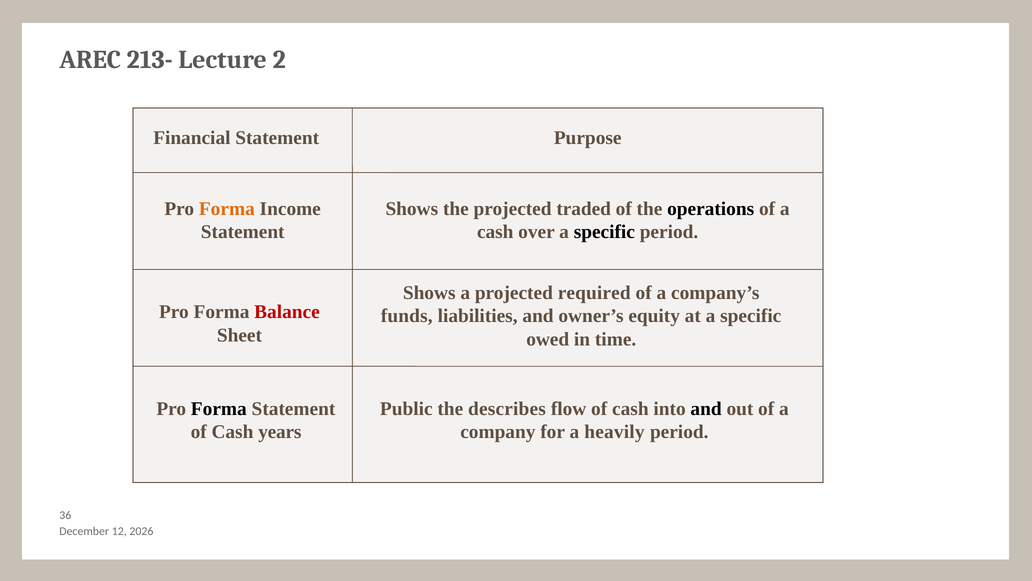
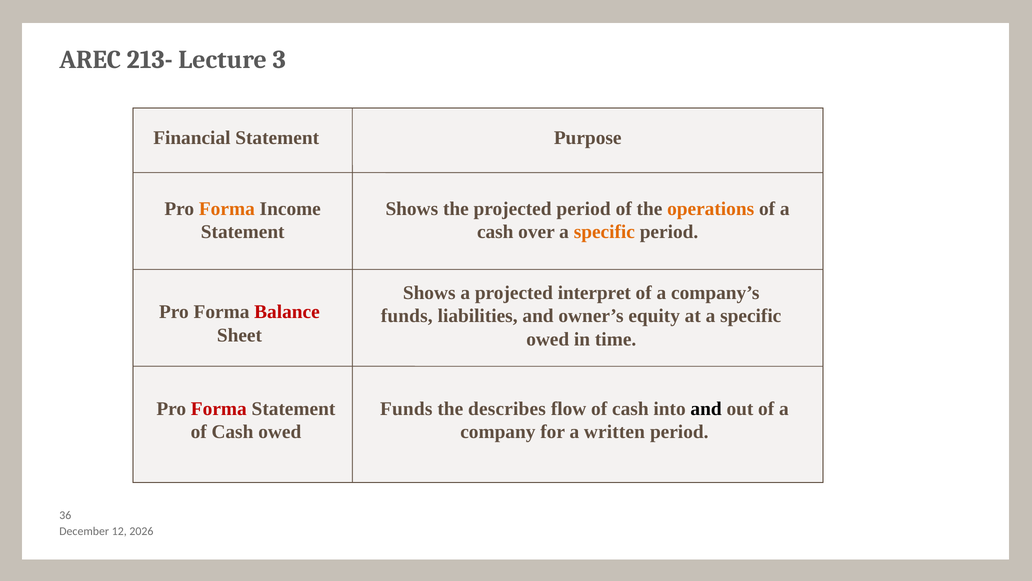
2: 2 -> 3
projected traded: traded -> period
operations colour: black -> orange
specific at (604, 232) colour: black -> orange
required: required -> interpret
Forma at (219, 408) colour: black -> red
Public at (406, 408): Public -> Funds
Cash years: years -> owed
heavily: heavily -> written
